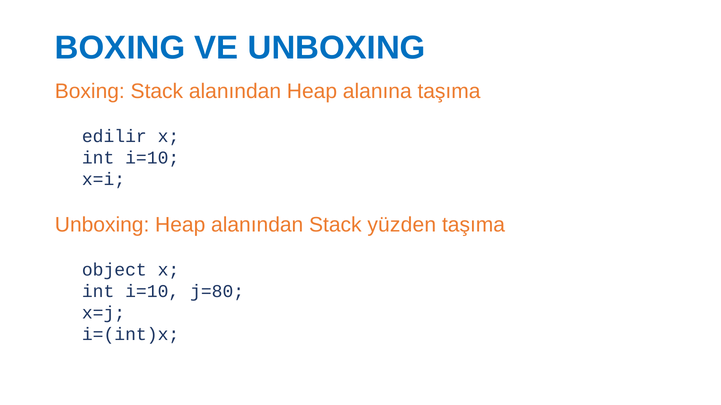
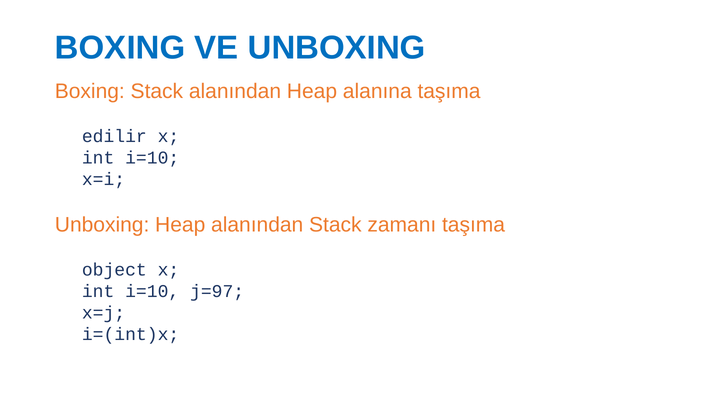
yüzden: yüzden -> zamanı
j=80: j=80 -> j=97
